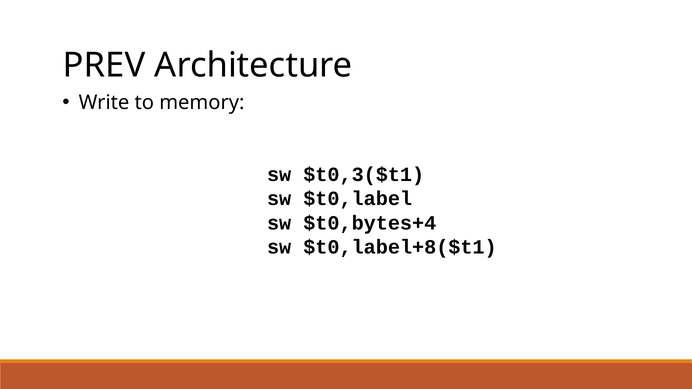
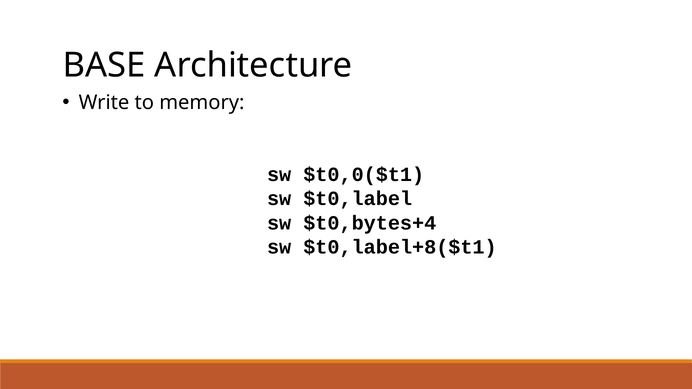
PREV: PREV -> BASE
$t0,3($t1: $t0,3($t1 -> $t0,0($t1
